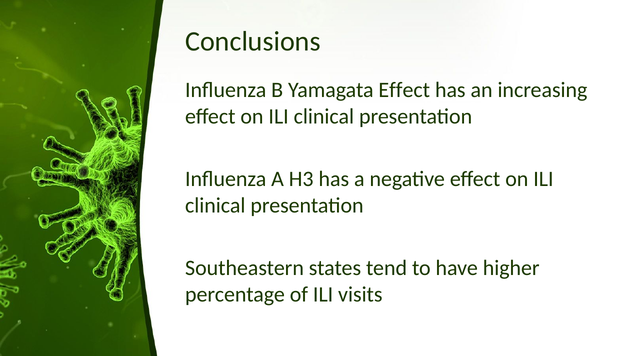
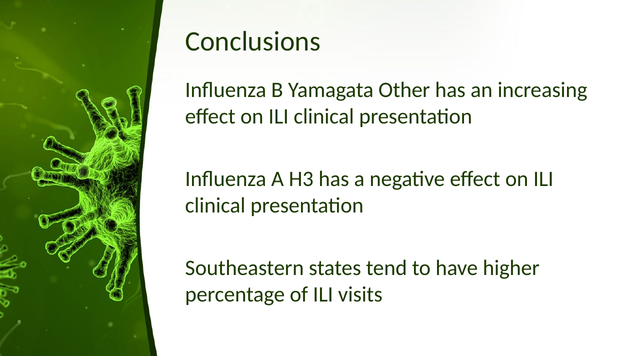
Yamagata Effect: Effect -> Other
